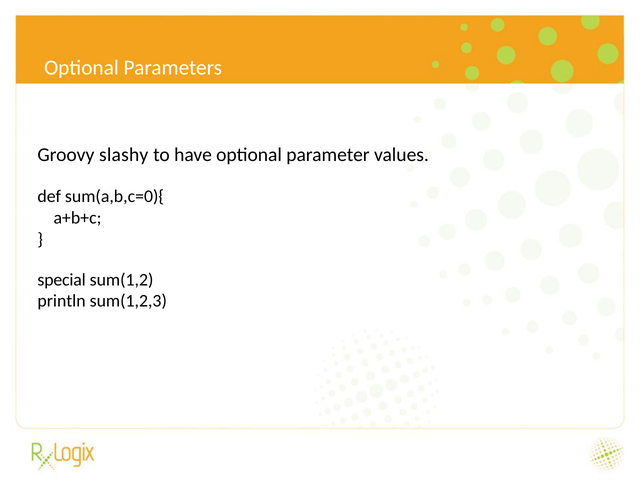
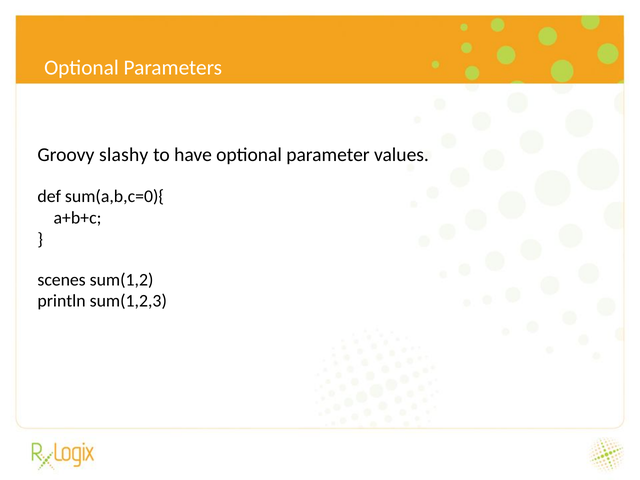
special: special -> scenes
